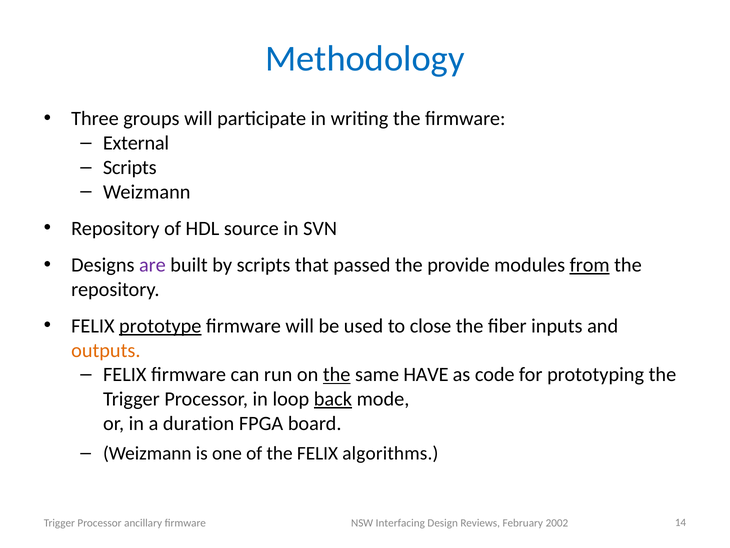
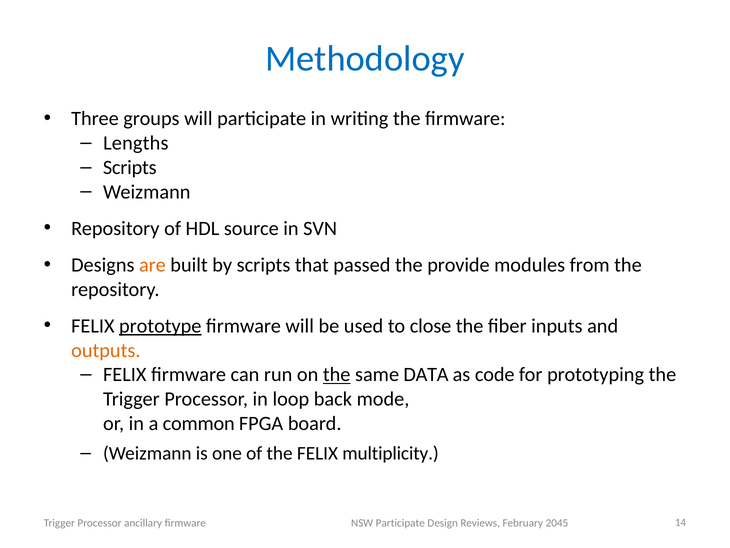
External: External -> Lengths
are colour: purple -> orange
from underline: present -> none
HAVE: HAVE -> DATA
back underline: present -> none
duration: duration -> common
algorithms: algorithms -> multiplicity
NSW Interfacing: Interfacing -> Participate
2002: 2002 -> 2045
